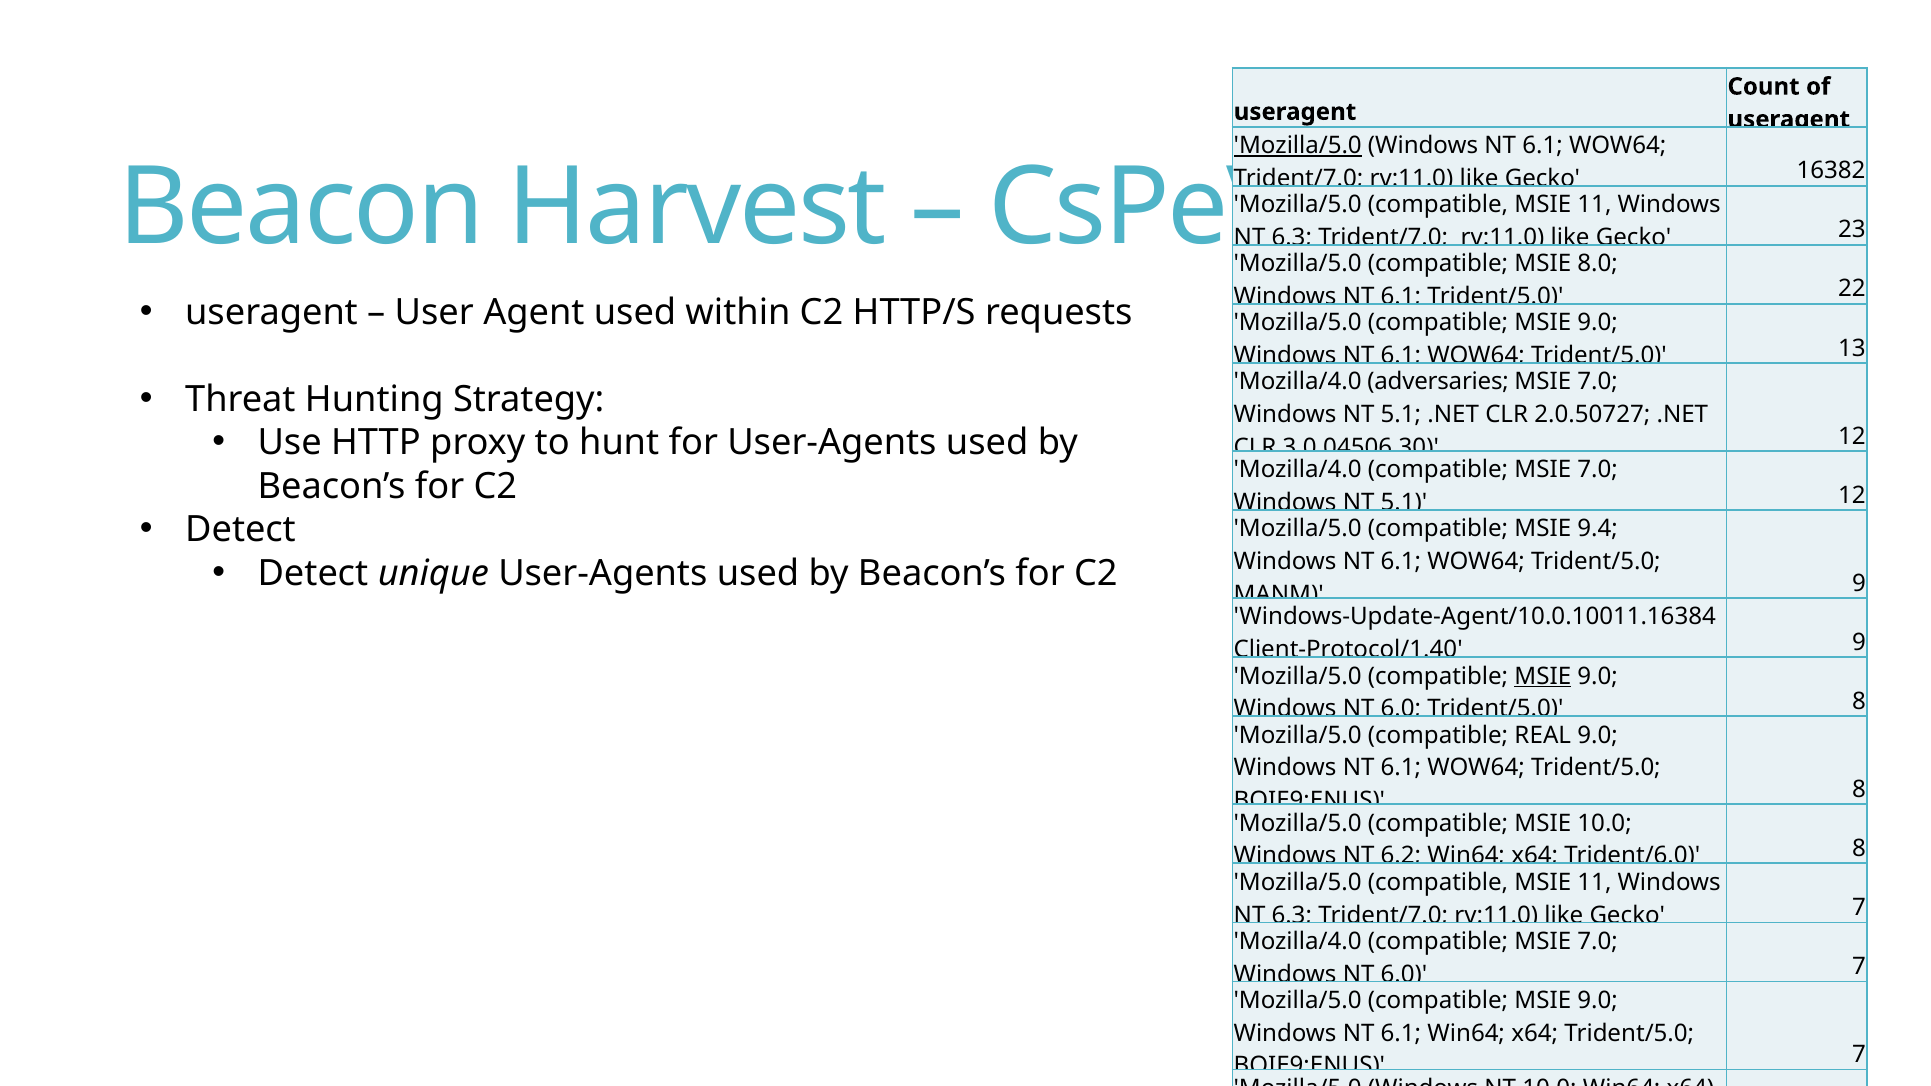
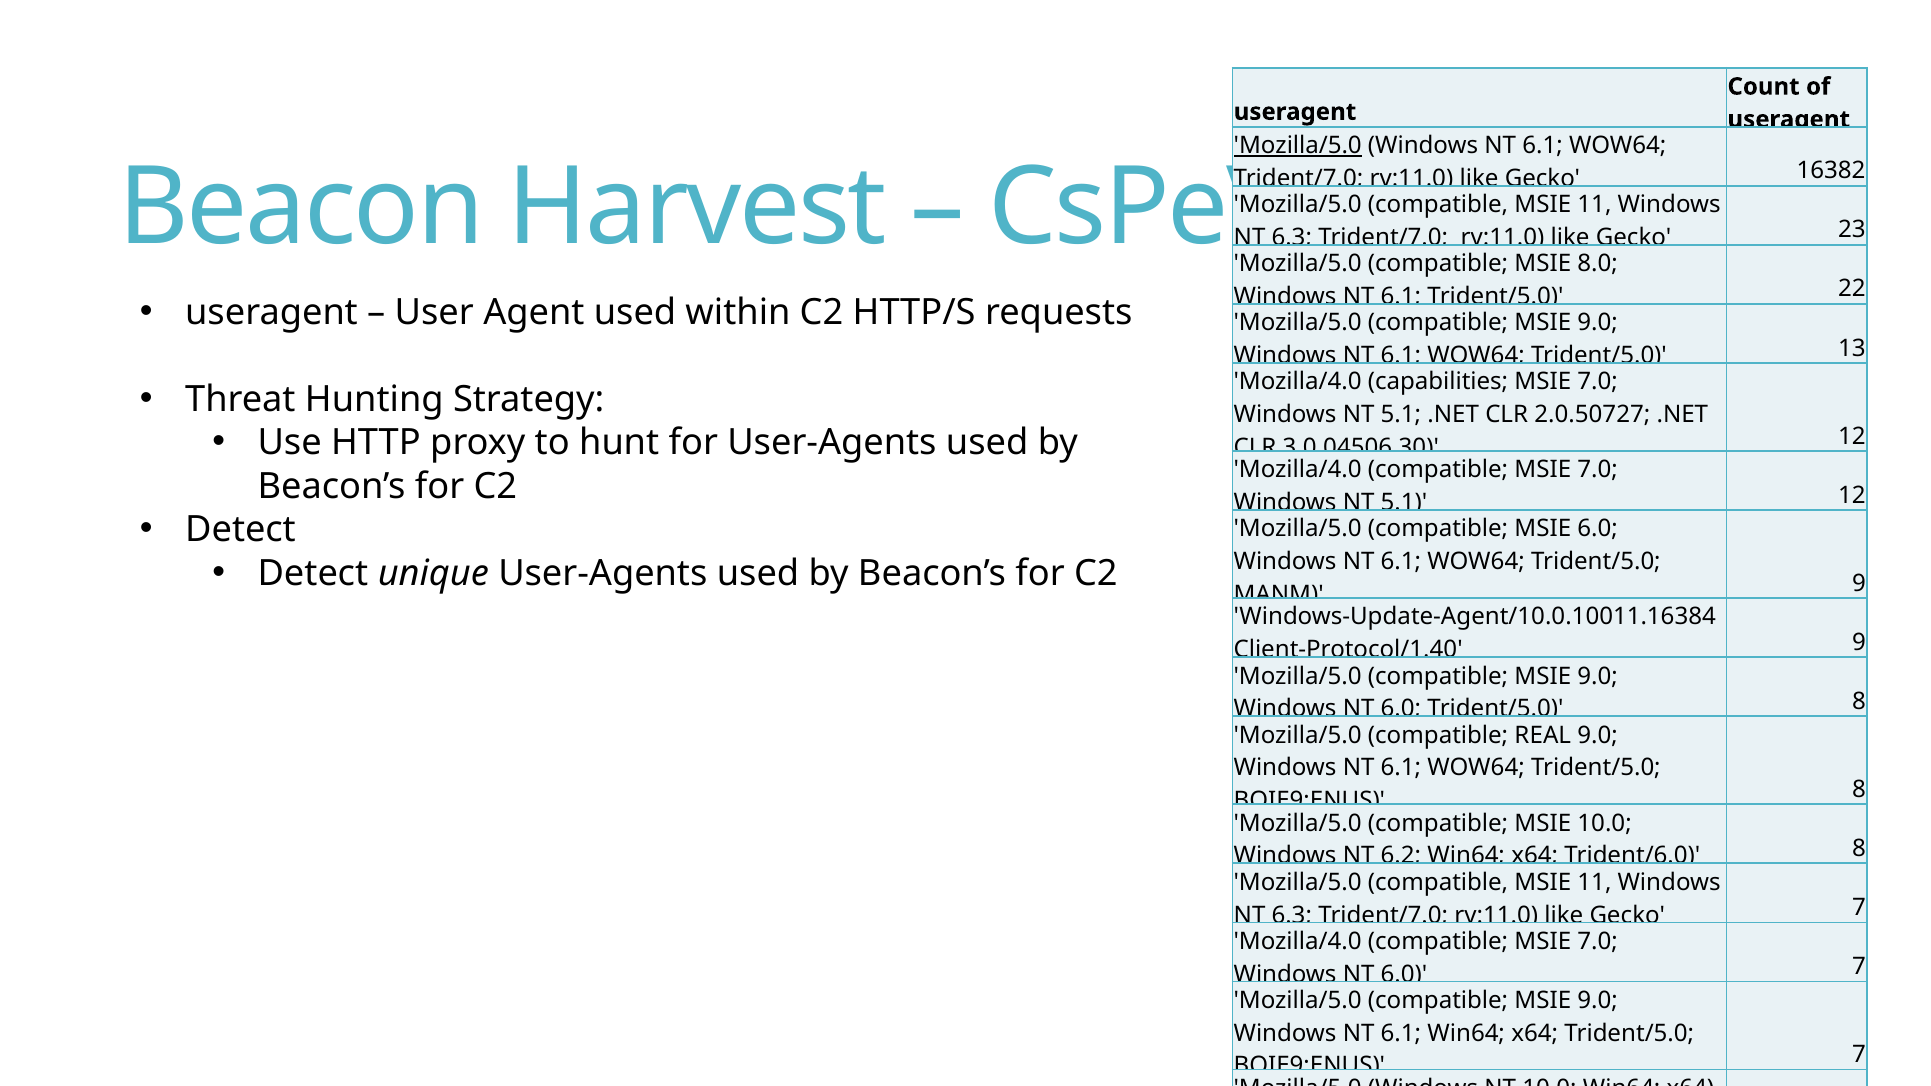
adversaries: adversaries -> capabilities
MSIE 9.4: 9.4 -> 6.0
MSIE at (1543, 676) underline: present -> none
